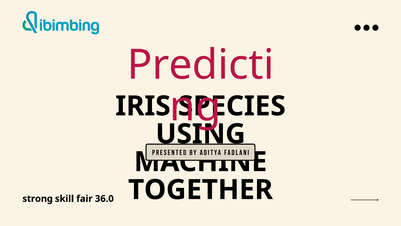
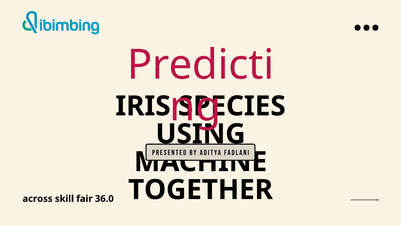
strong: strong -> across
